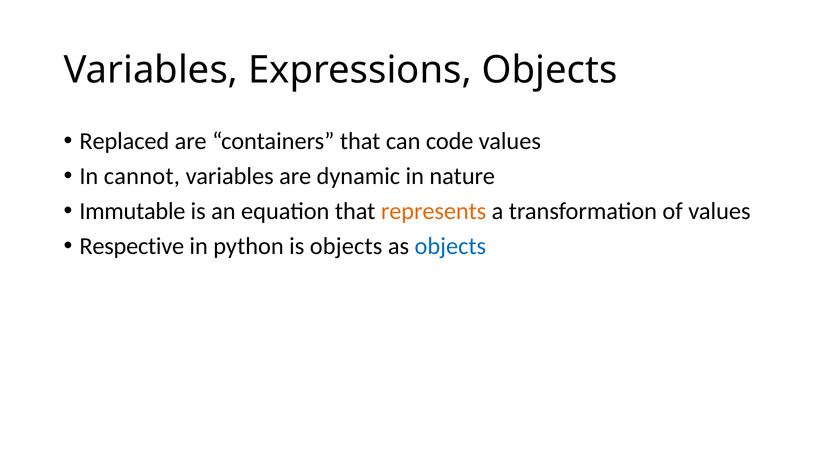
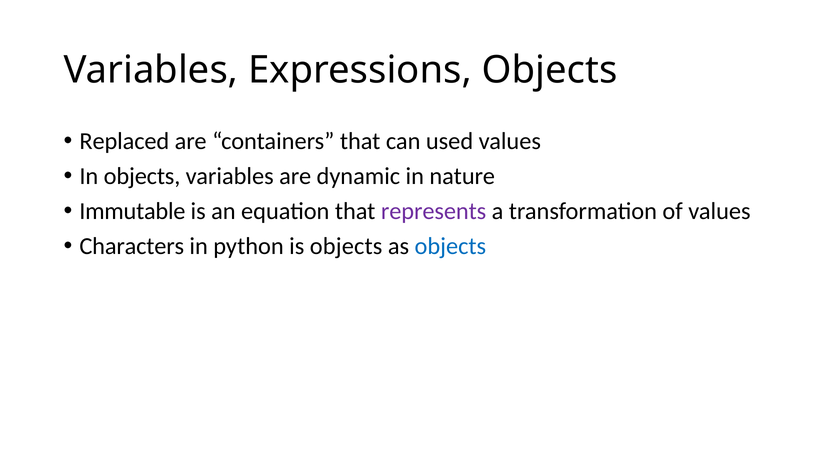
code: code -> used
In cannot: cannot -> objects
represents colour: orange -> purple
Respective: Respective -> Characters
